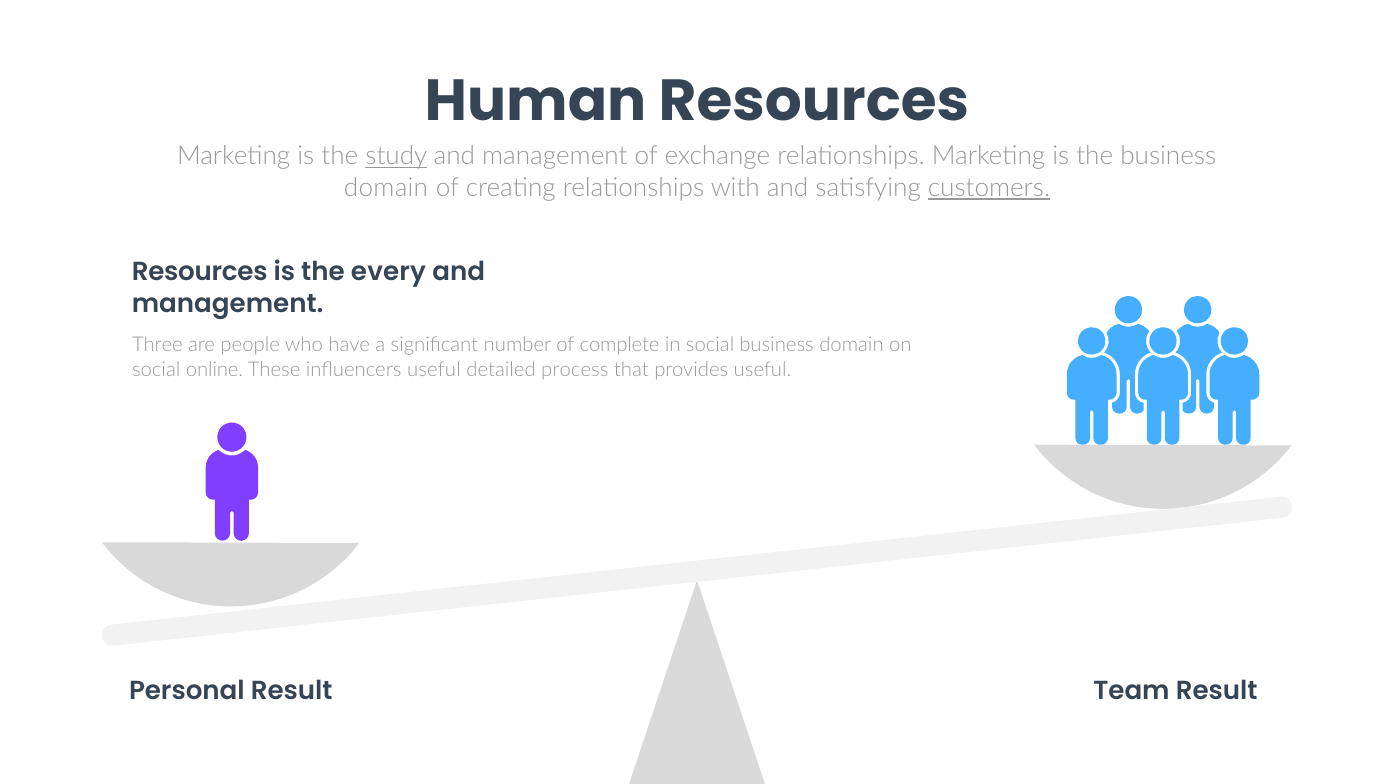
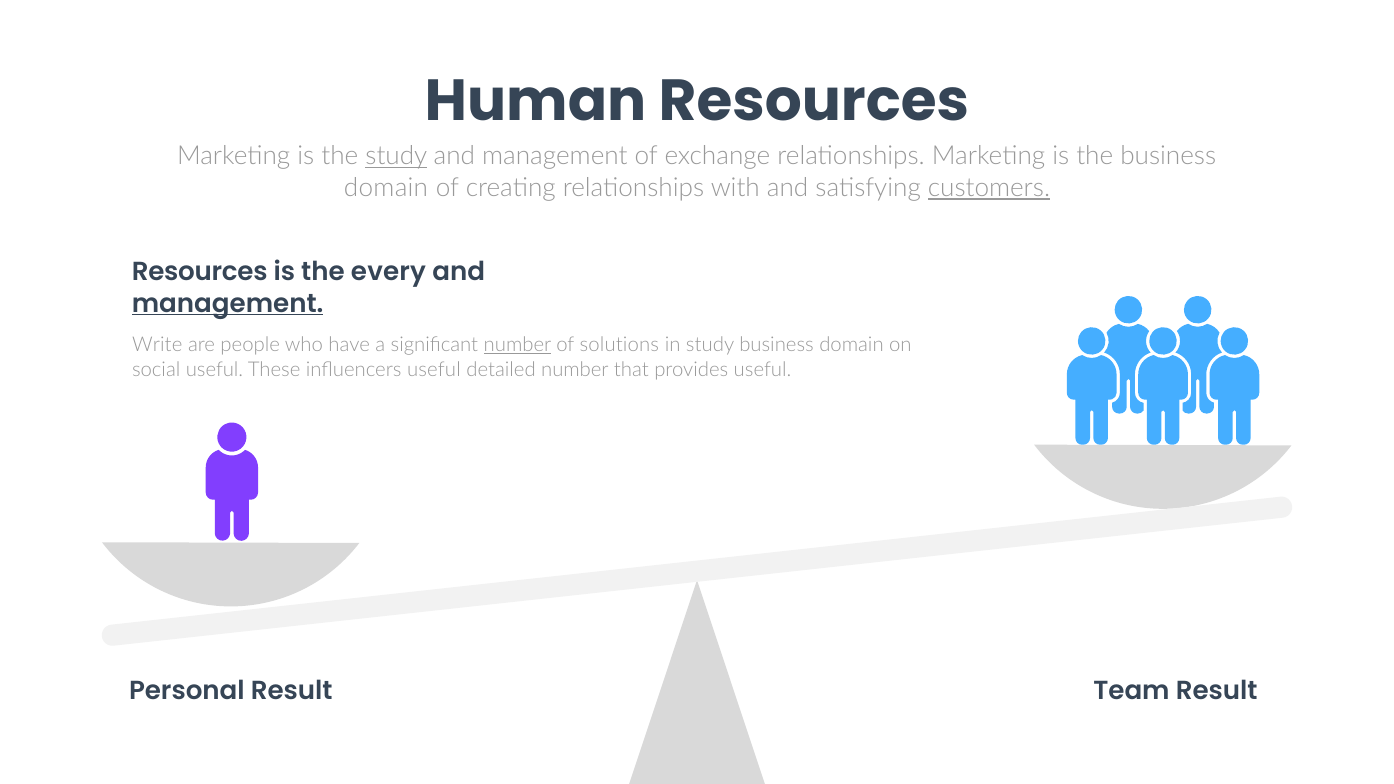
management at (228, 304) underline: none -> present
Three: Three -> Write
number at (518, 345) underline: none -> present
complete: complete -> solutions
in social: social -> study
social online: online -> useful
detailed process: process -> number
